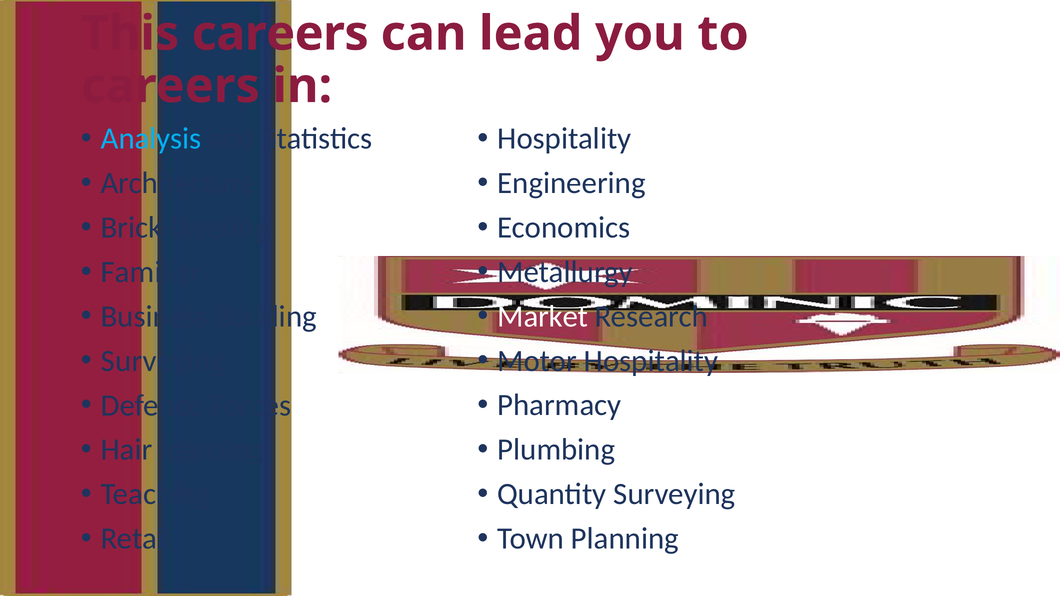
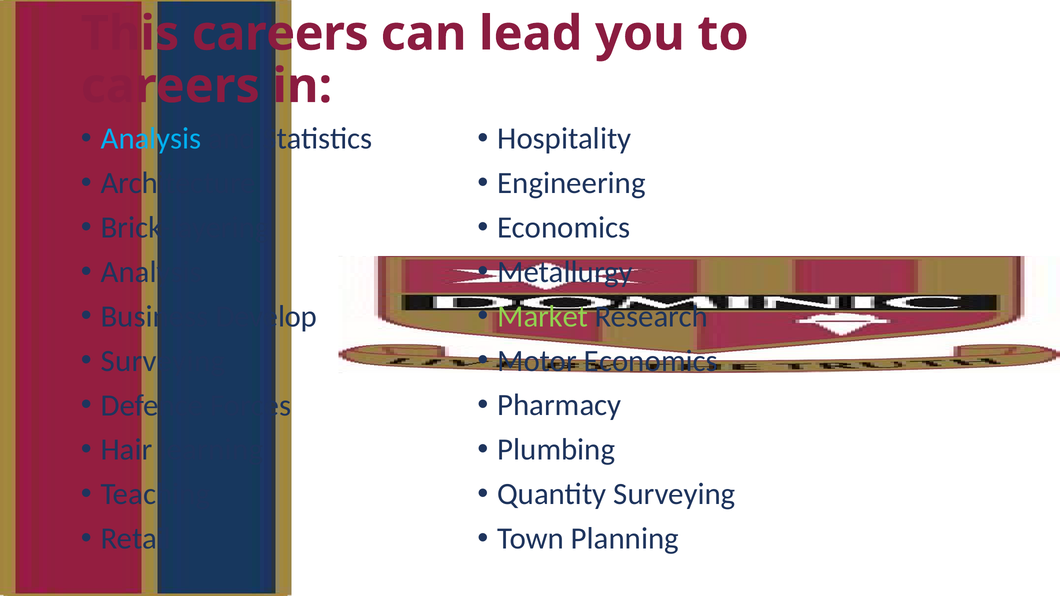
Familiar at (151, 272): Familiar -> Analysis
Market colour: white -> light green
Building: Building -> Develop
Motor Hospitality: Hospitality -> Economics
